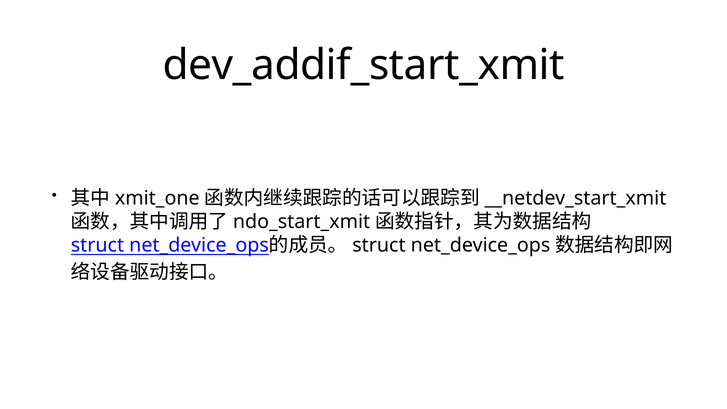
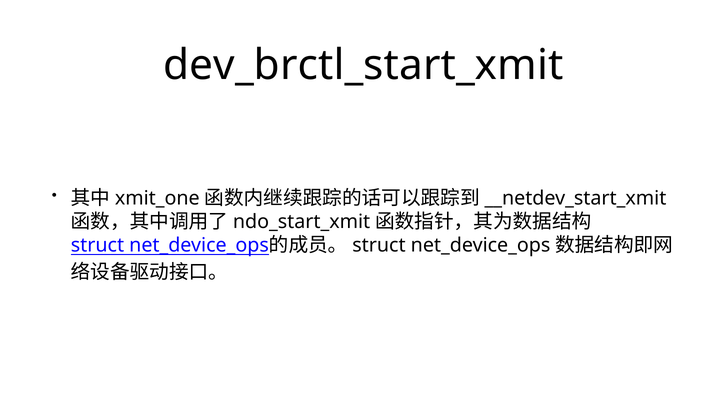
dev_addif_start_xmit: dev_addif_start_xmit -> dev_brctl_start_xmit
